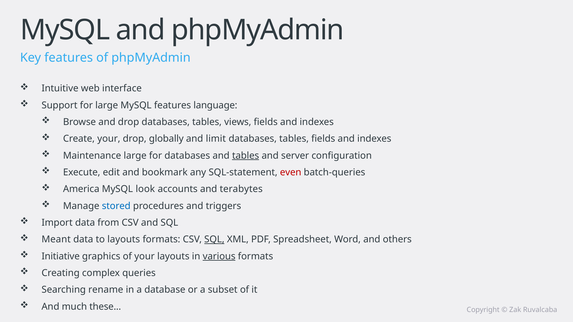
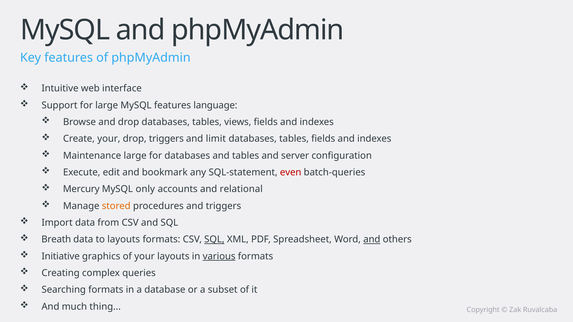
drop globally: globally -> triggers
tables at (246, 156) underline: present -> none
America: America -> Mercury
look: look -> only
terabytes: terabytes -> relational
stored colour: blue -> orange
Meant: Meant -> Breath
and at (372, 240) underline: none -> present
Searching rename: rename -> formats
these: these -> thing
